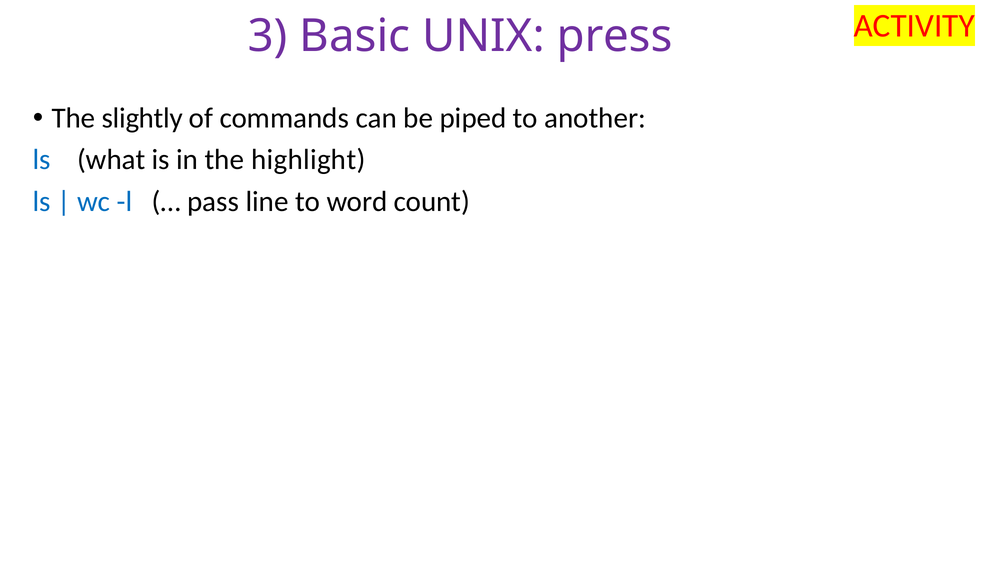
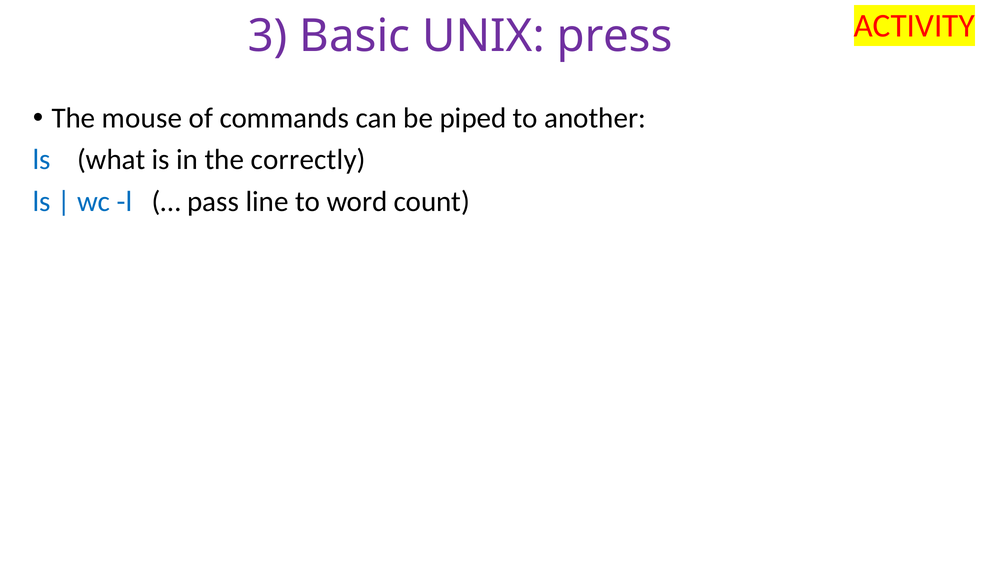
slightly: slightly -> mouse
highlight: highlight -> correctly
